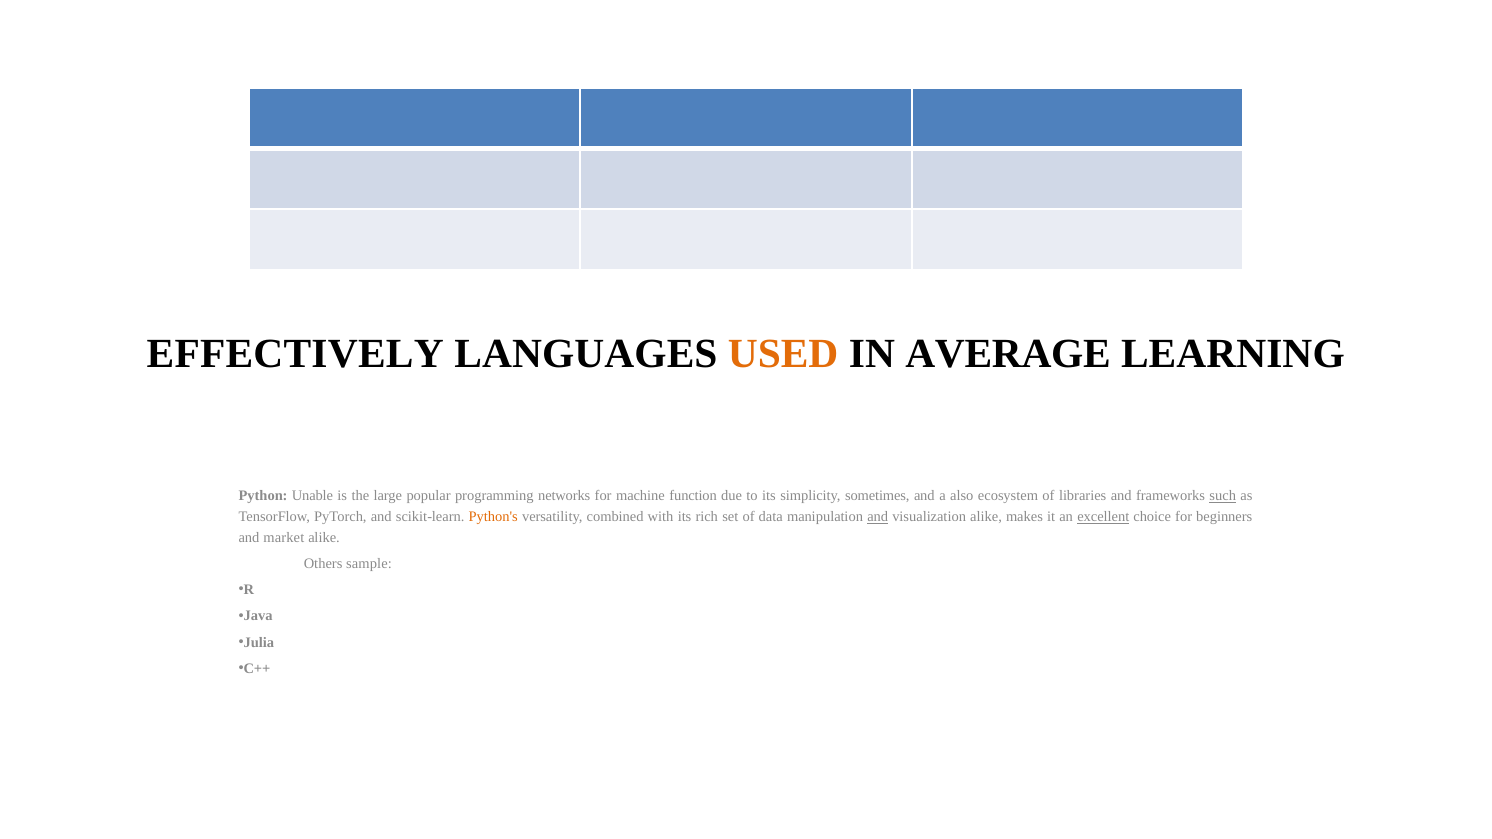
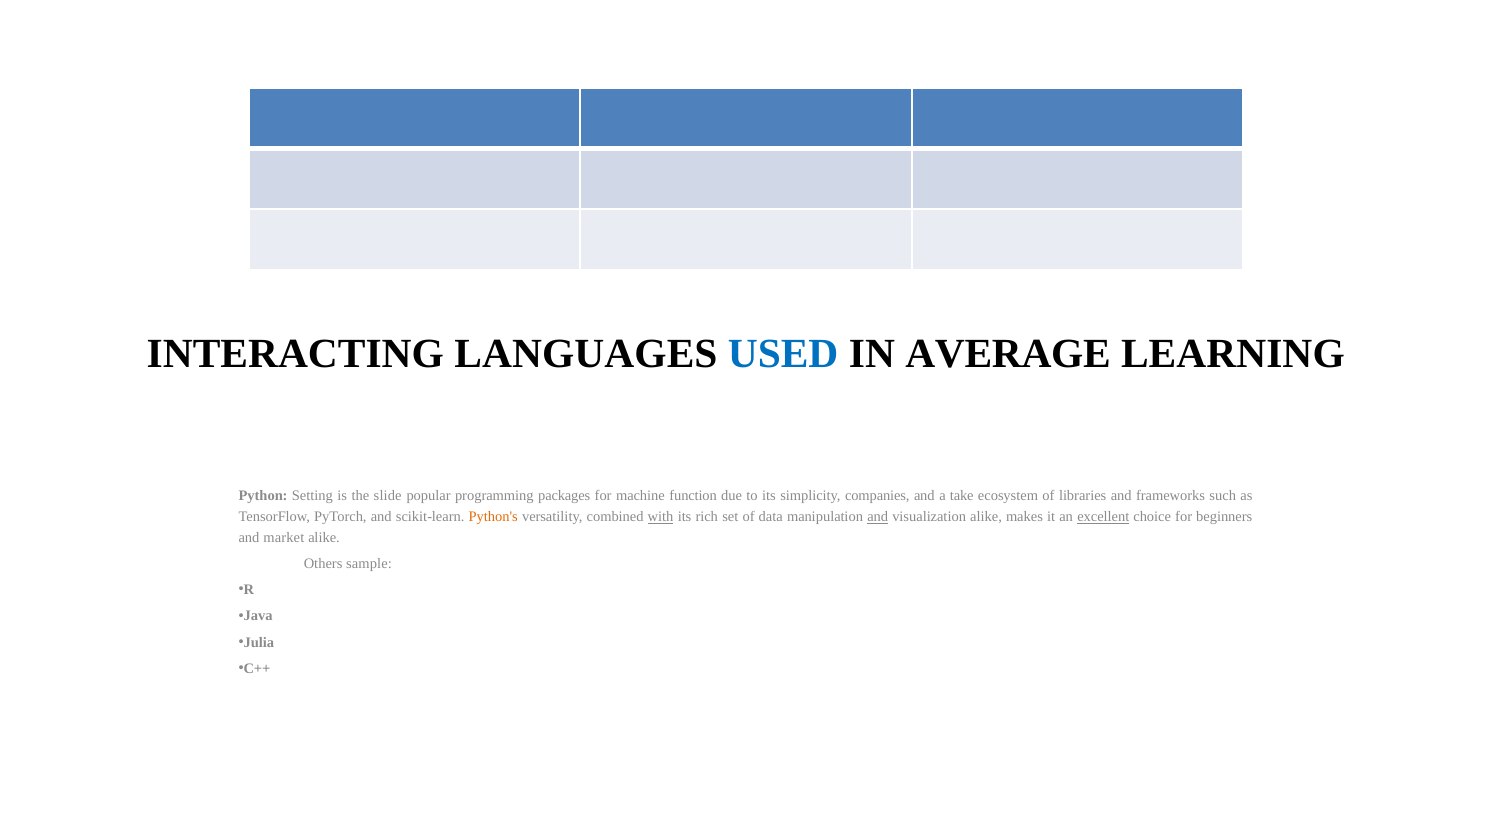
EFFECTIVELY: EFFECTIVELY -> INTERACTING
USED colour: orange -> blue
Unable: Unable -> Setting
large: large -> slide
networks: networks -> packages
sometimes: sometimes -> companies
also: also -> take
such underline: present -> none
with underline: none -> present
